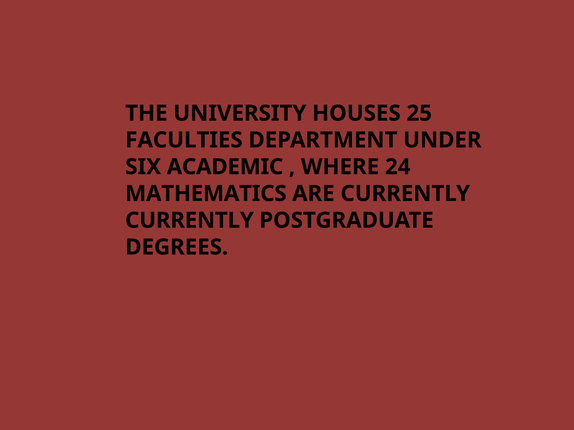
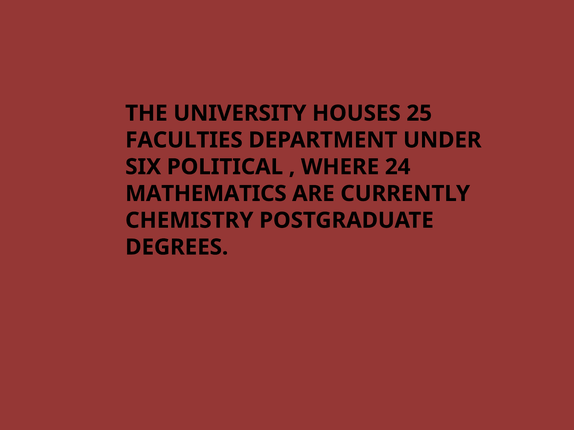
ACADEMIC: ACADEMIC -> POLITICAL
CURRENTLY at (189, 221): CURRENTLY -> CHEMISTRY
